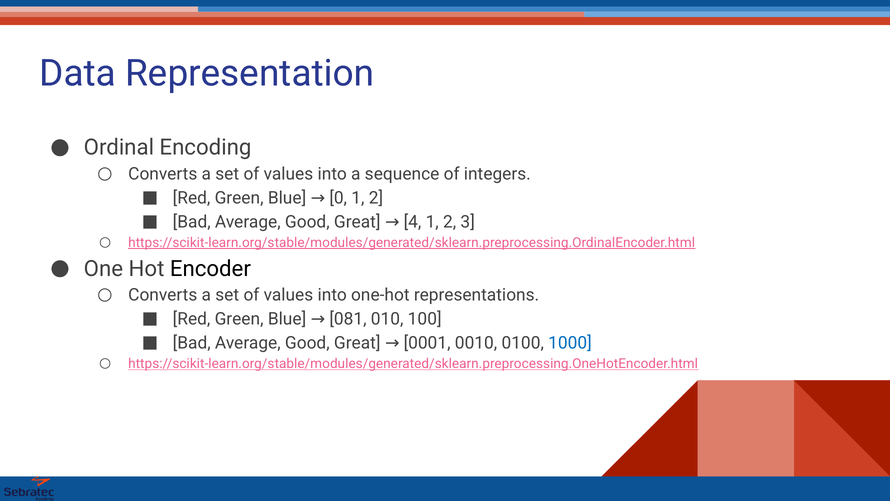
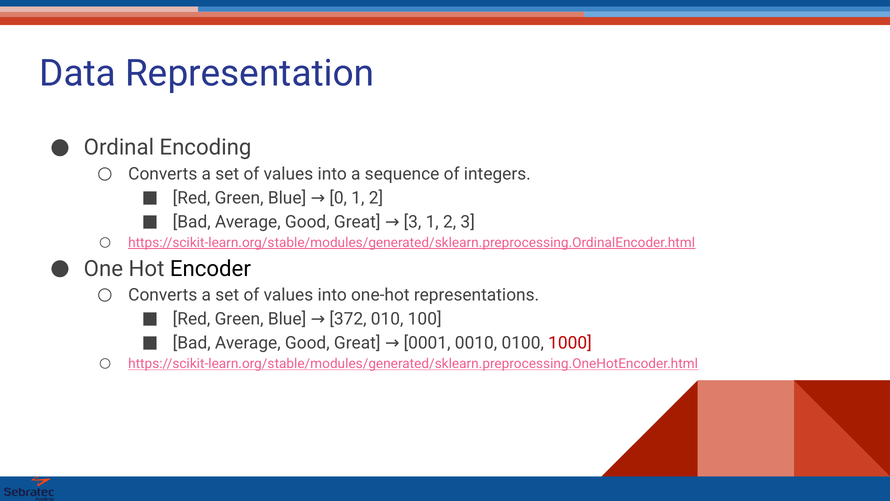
Great 4: 4 -> 3
081: 081 -> 372
1000 colour: blue -> red
